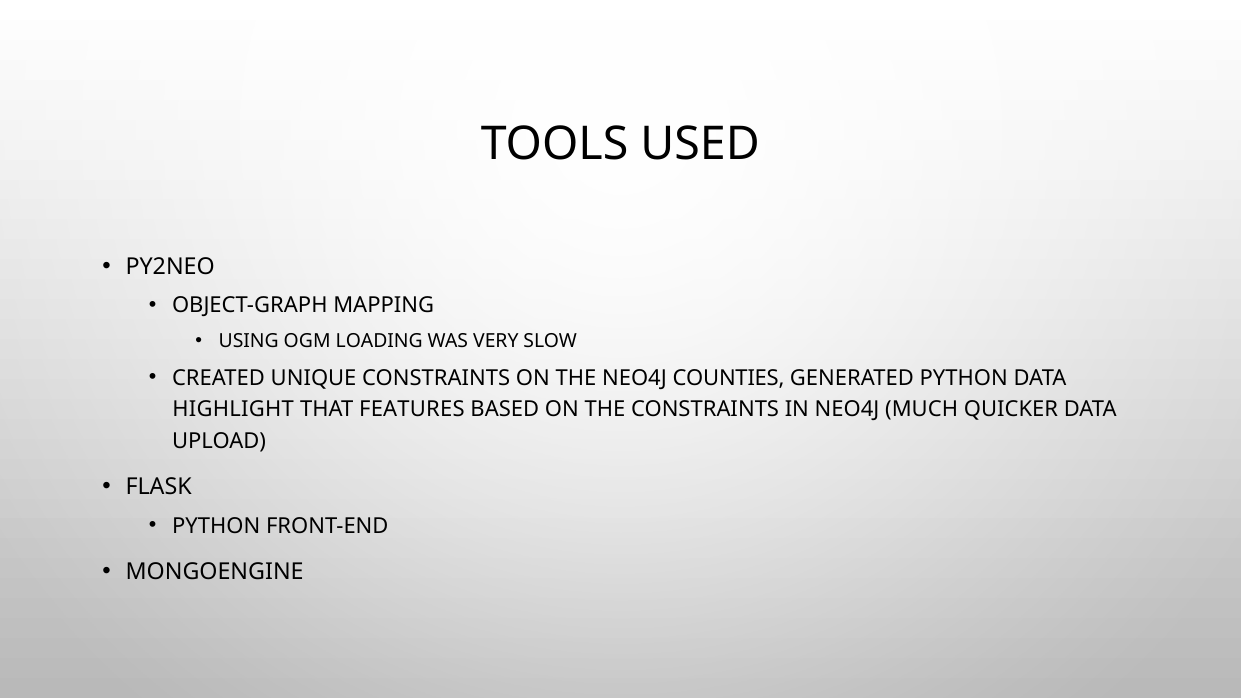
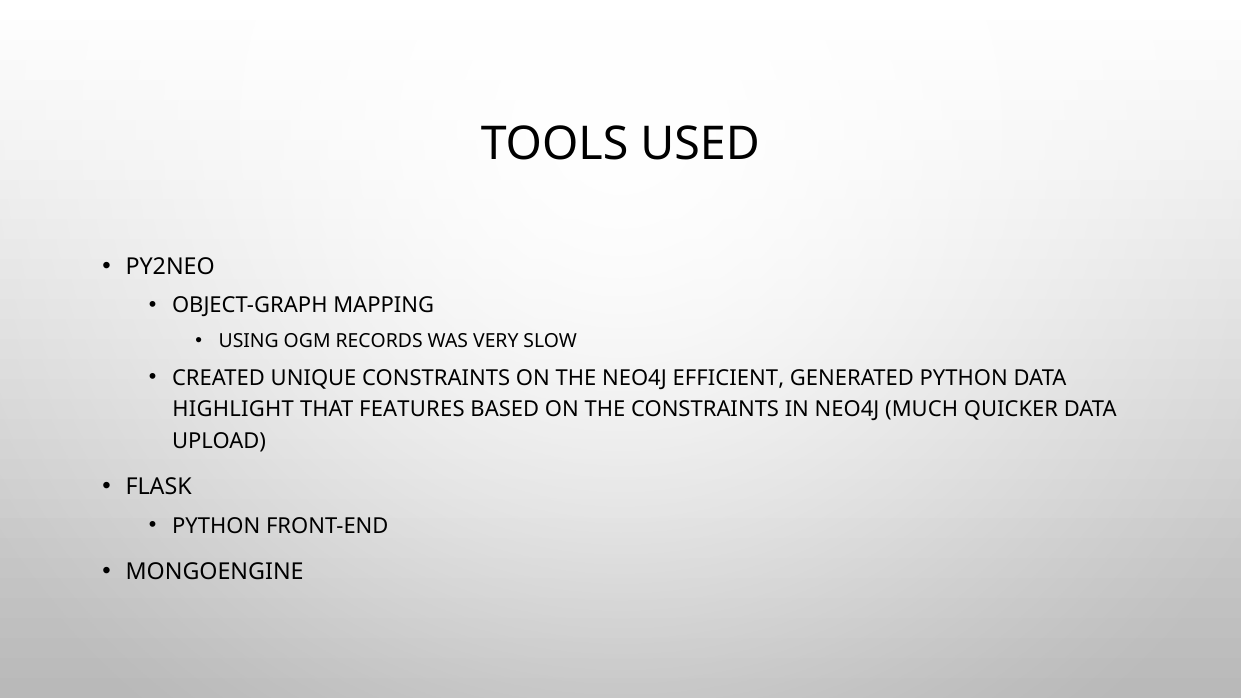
LOADING: LOADING -> RECORDS
COUNTIES: COUNTIES -> EFFICIENT
